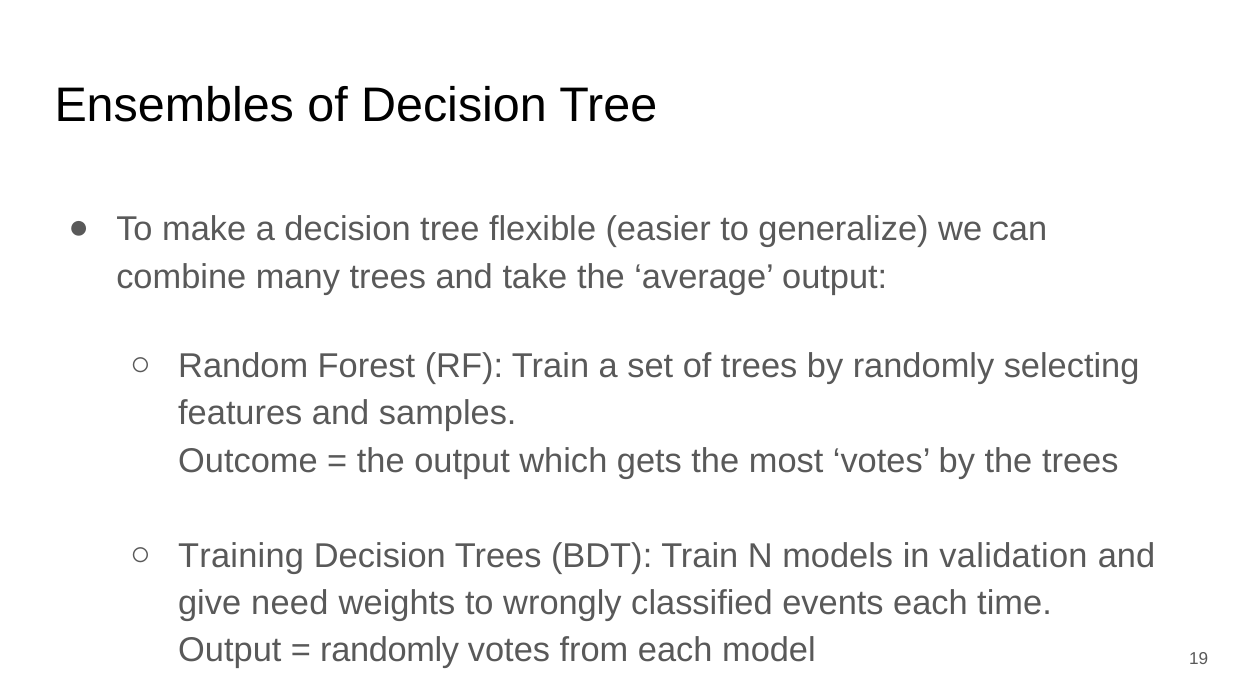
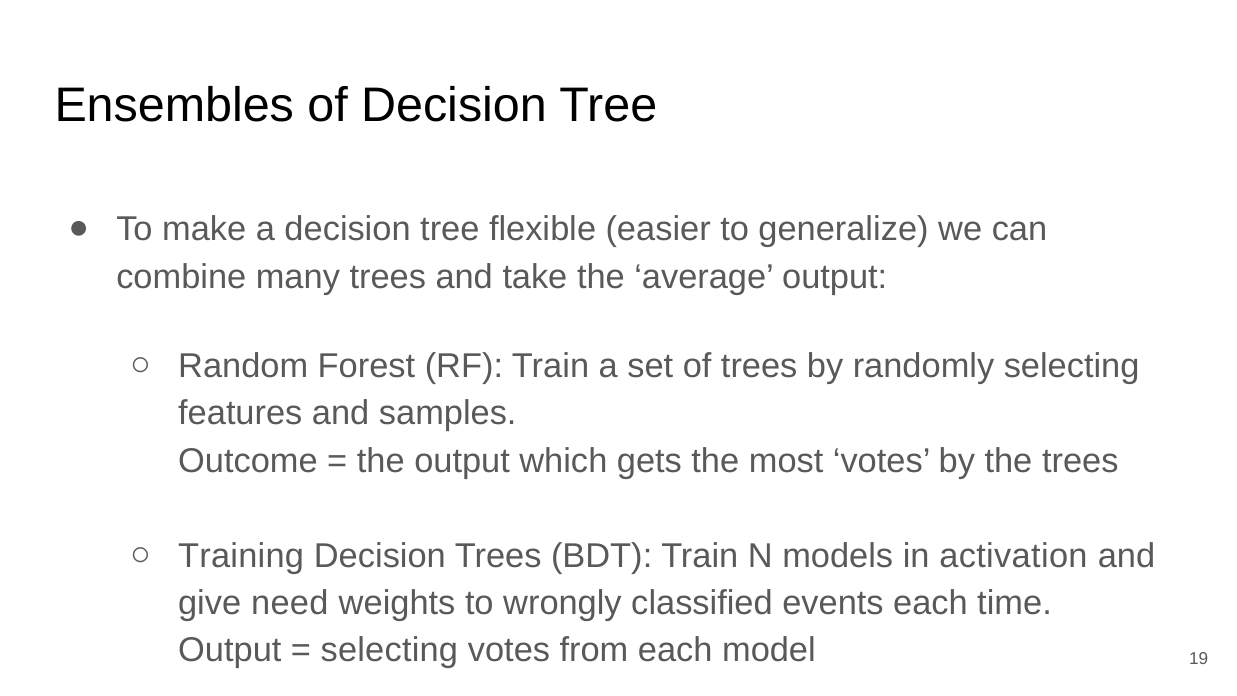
validation: validation -> activation
randomly at (390, 650): randomly -> selecting
